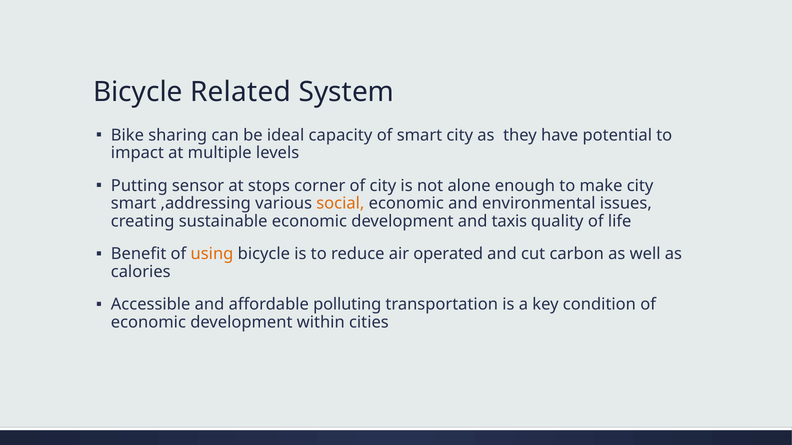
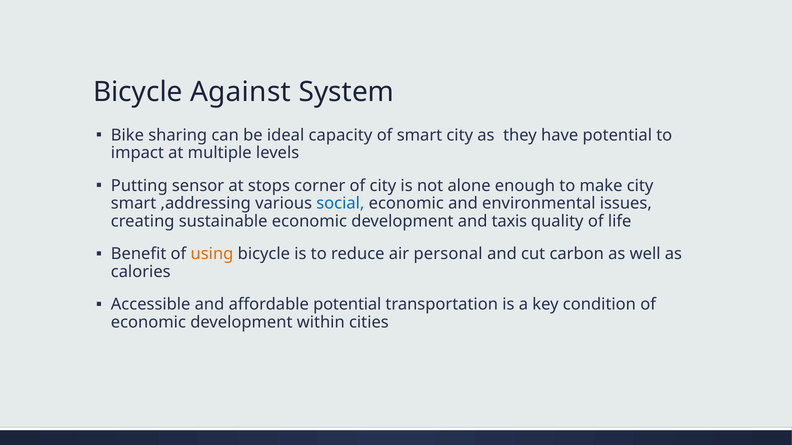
Related: Related -> Against
social colour: orange -> blue
operated: operated -> personal
affordable polluting: polluting -> potential
